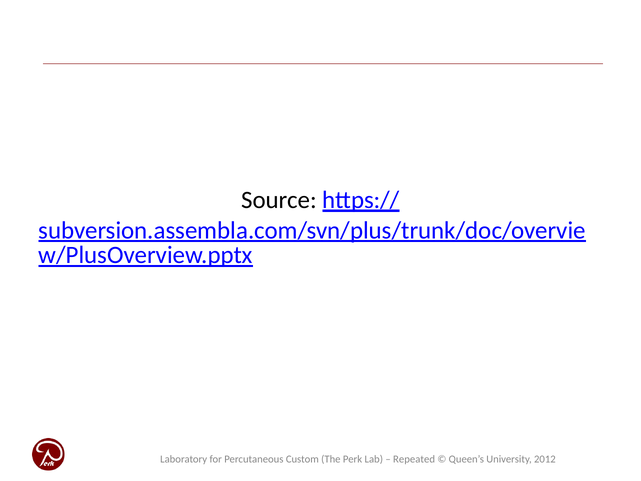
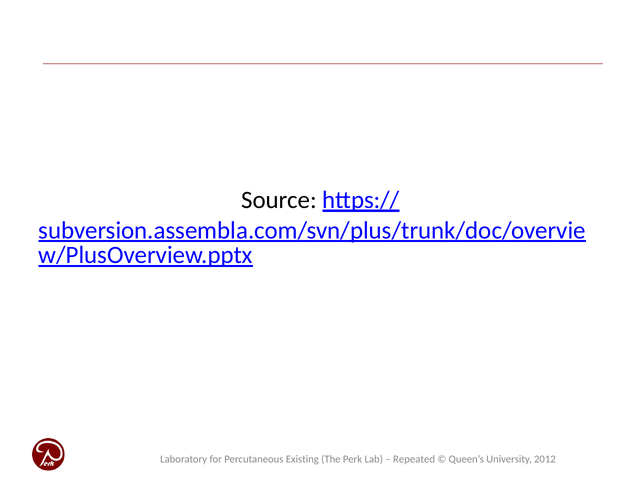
Custom: Custom -> Existing
